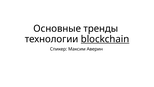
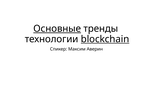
Основные underline: none -> present
